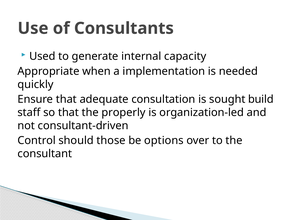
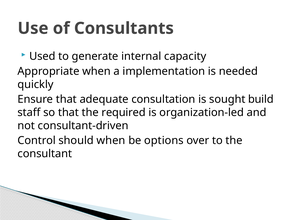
properly: properly -> required
should those: those -> when
